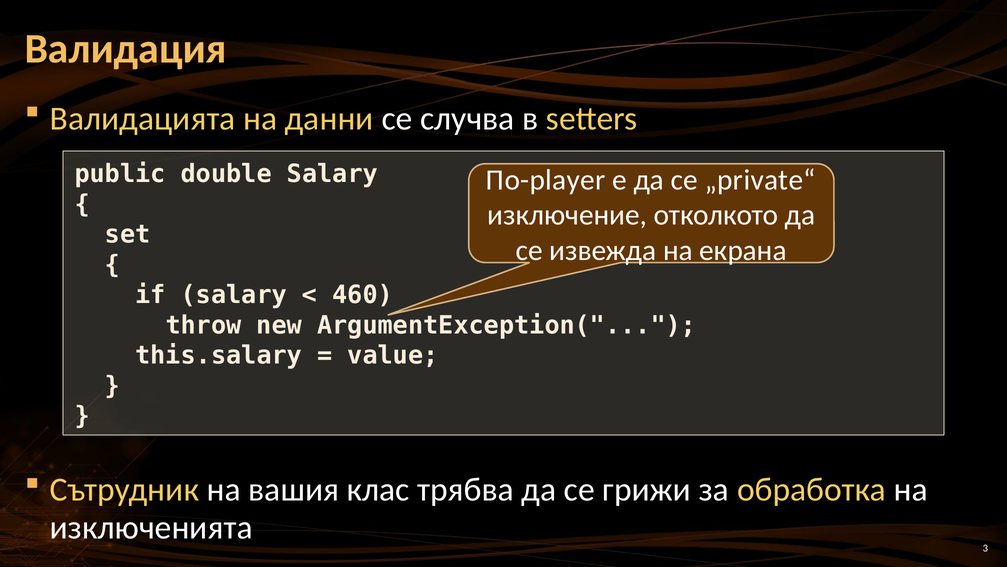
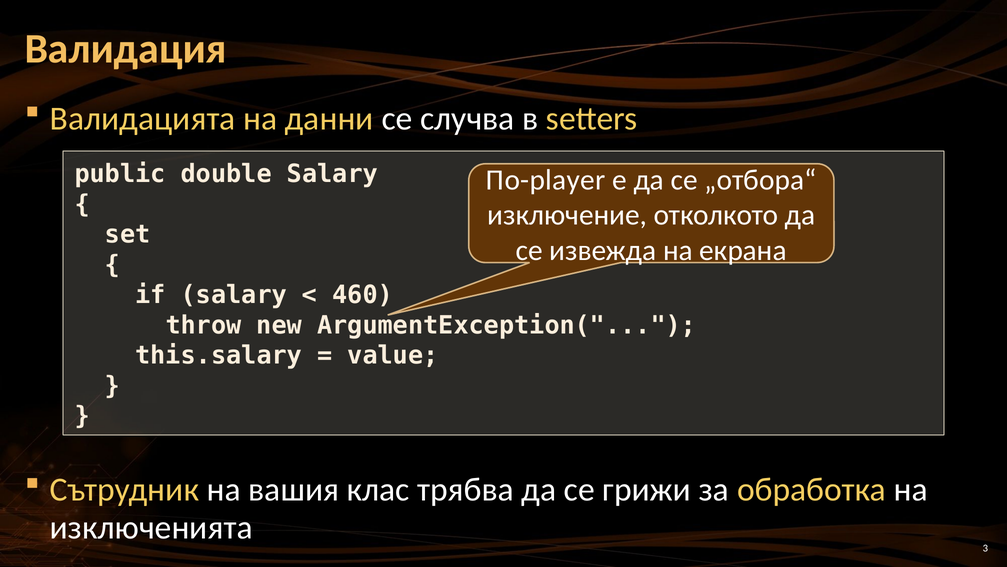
„private“: „private“ -> „отбора“
